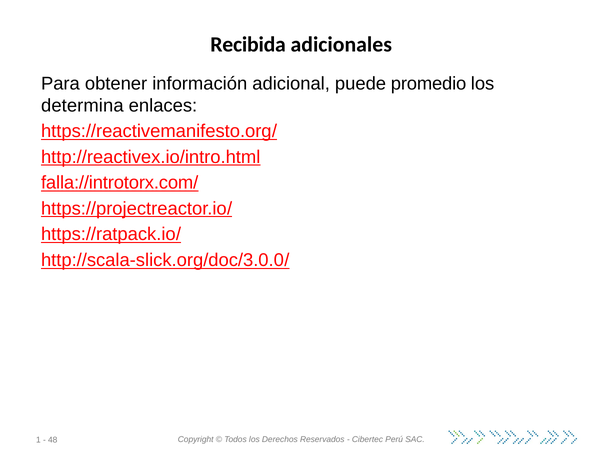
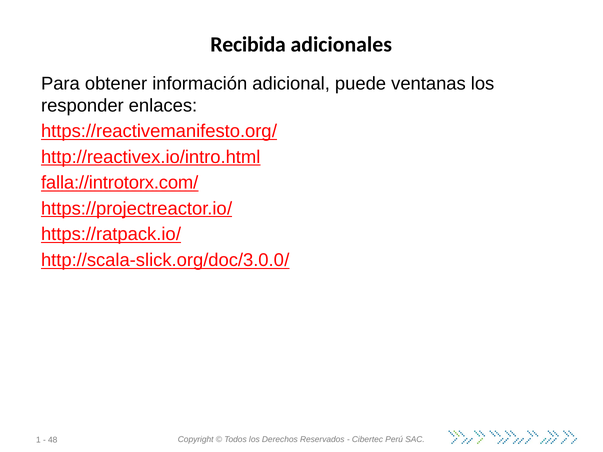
promedio: promedio -> ventanas
determina: determina -> responder
